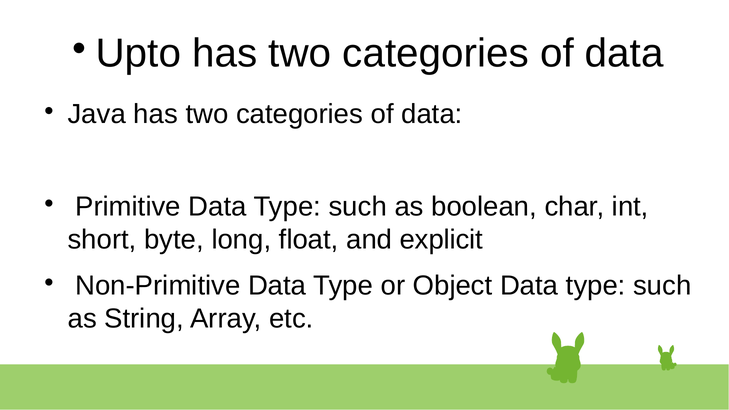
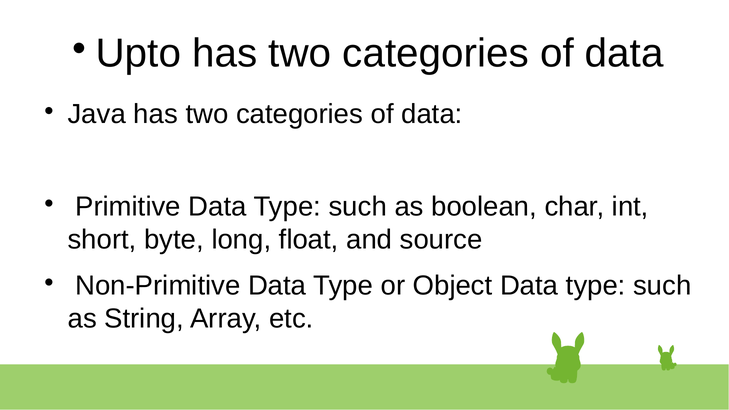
explicit: explicit -> source
